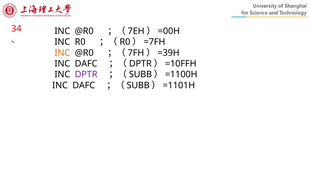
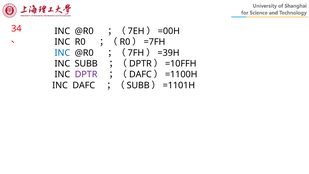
INC at (62, 53) colour: orange -> blue
DAFC at (86, 64): DAFC -> SUBB
SUBB at (140, 74): SUBB -> DAFC
